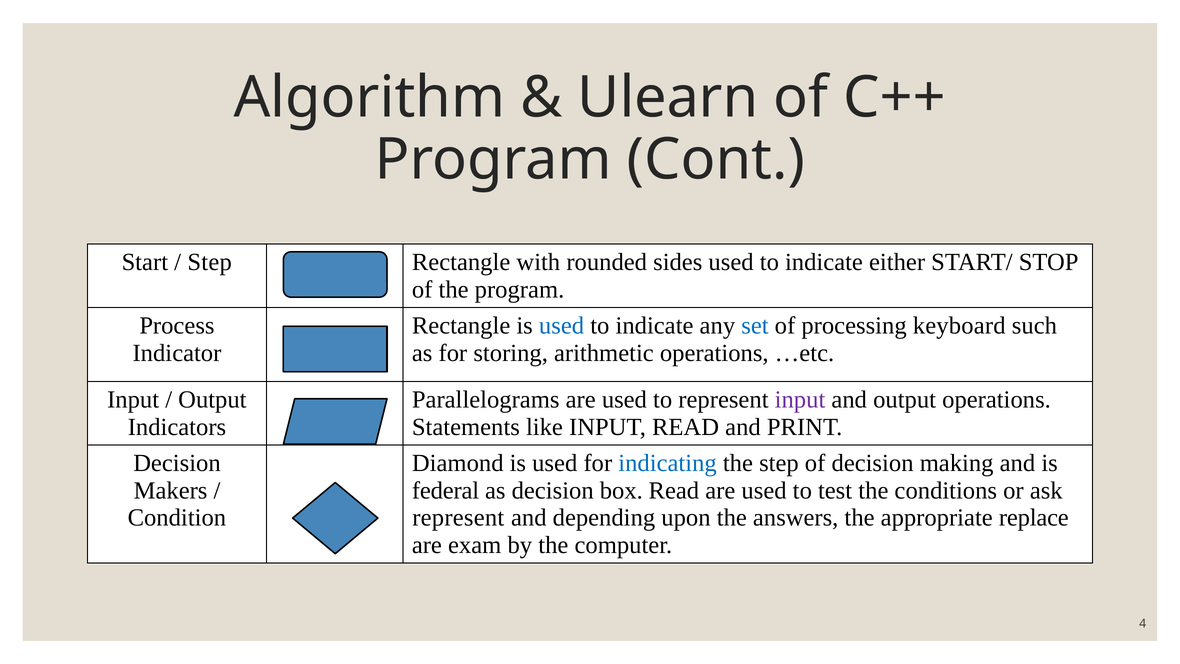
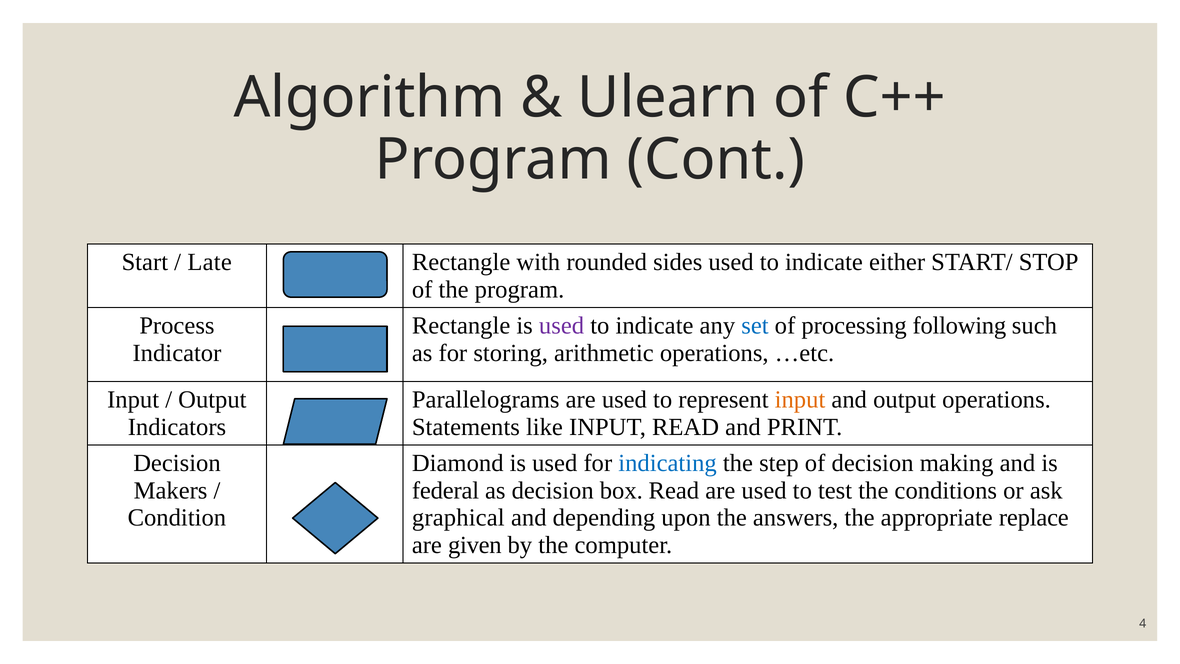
Step at (210, 262): Step -> Late
used at (562, 325) colour: blue -> purple
keyboard: keyboard -> following
input at (800, 400) colour: purple -> orange
represent at (458, 518): represent -> graphical
exam: exam -> given
